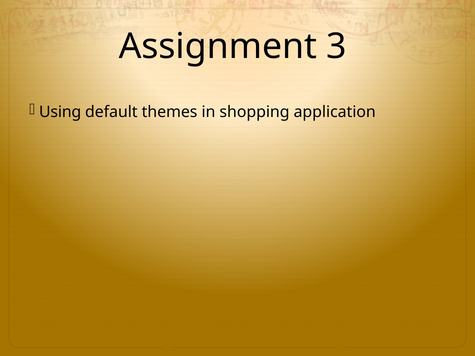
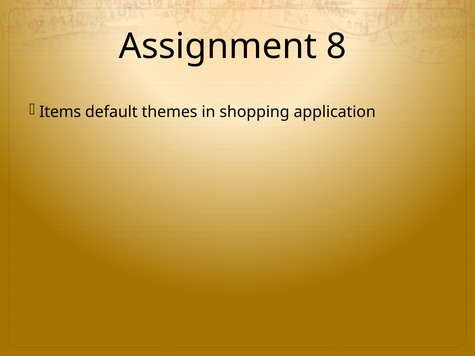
3: 3 -> 8
Using: Using -> Items
